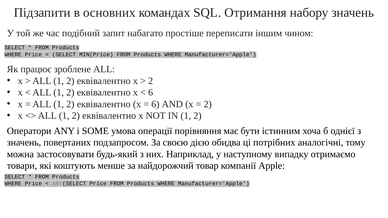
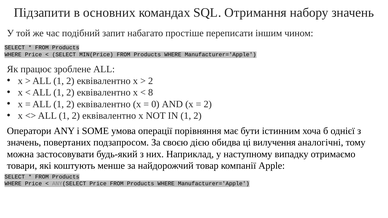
6 at (151, 93): 6 -> 8
6 at (155, 104): 6 -> 0
потрібних: потрібних -> вилучення
